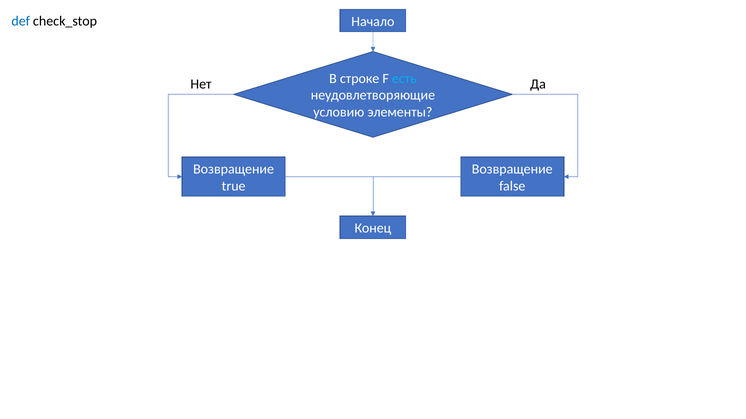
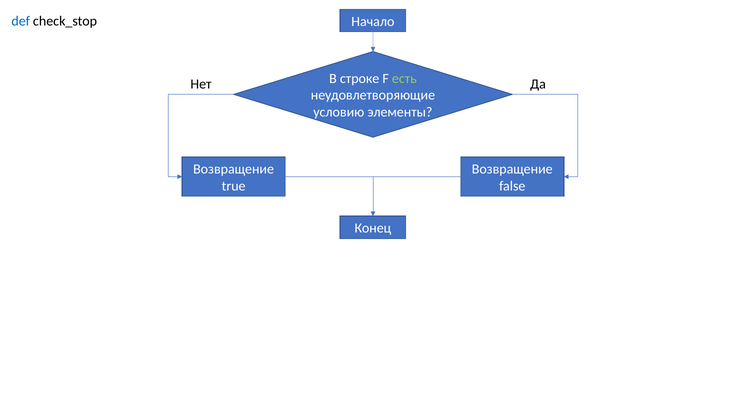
есть colour: light blue -> light green
